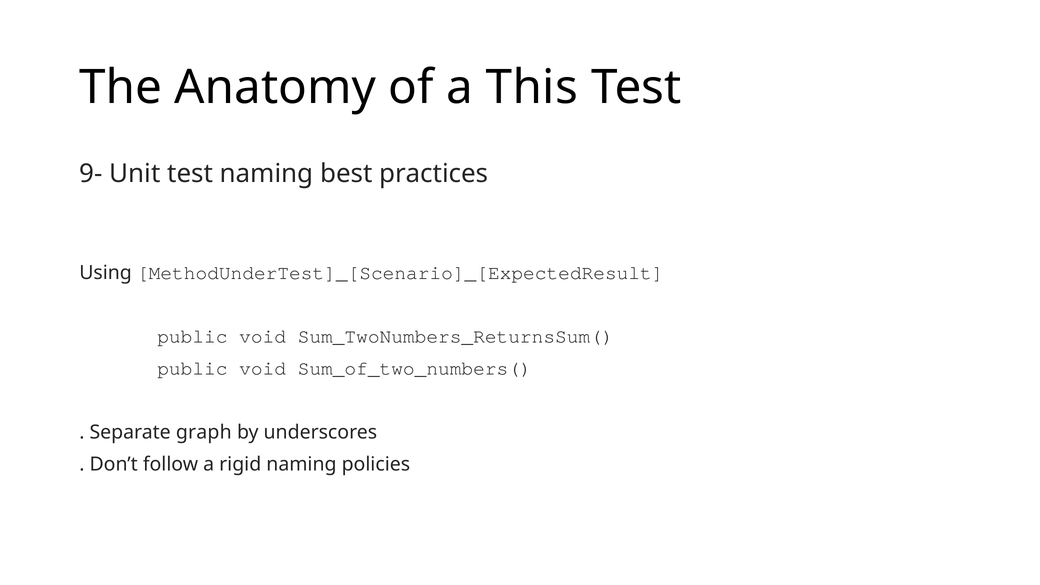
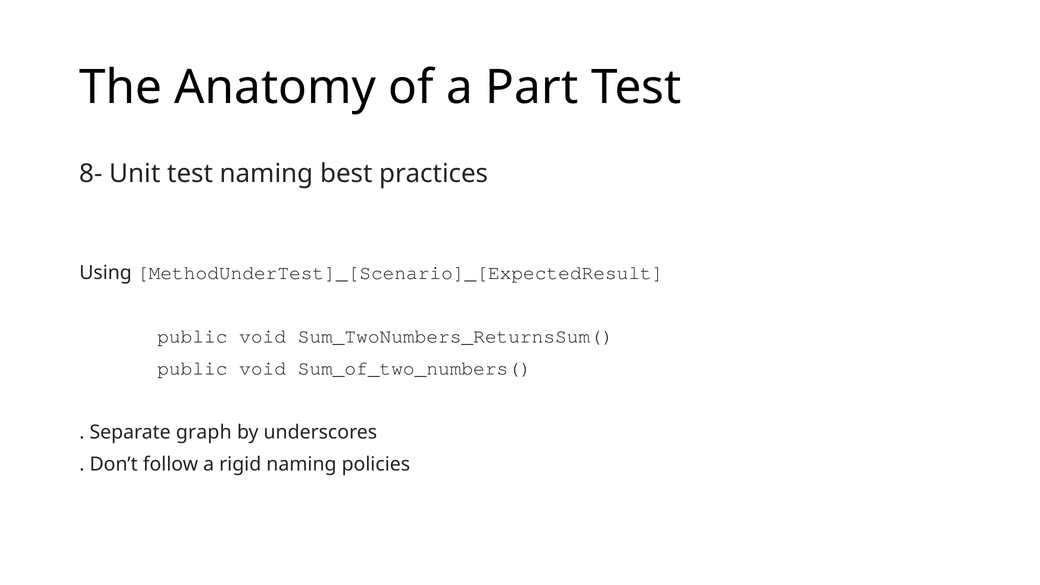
This: This -> Part
9-: 9- -> 8-
